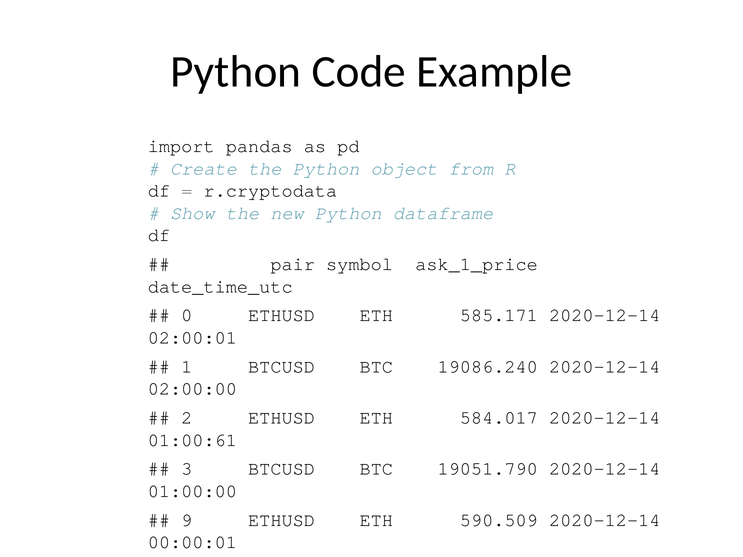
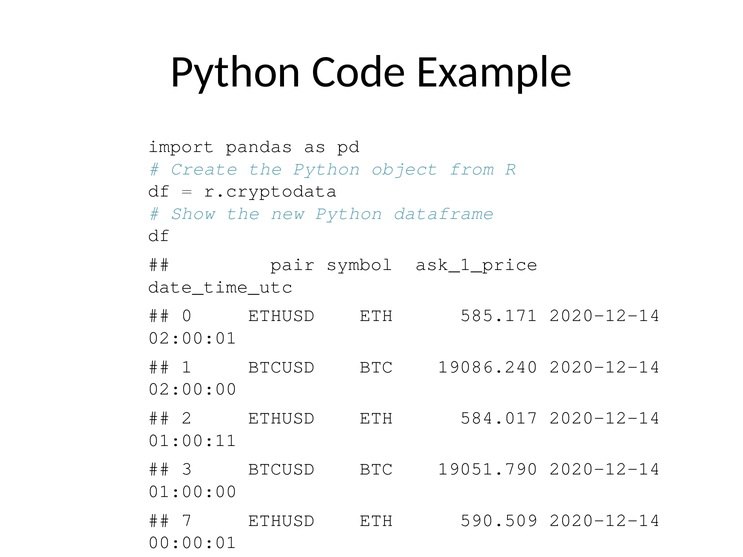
01:00:61: 01:00:61 -> 01:00:11
9: 9 -> 7
